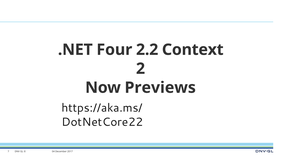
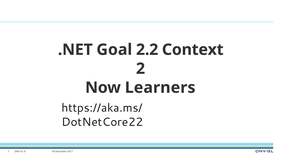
Four: Four -> Goal
Previews: Previews -> Learners
